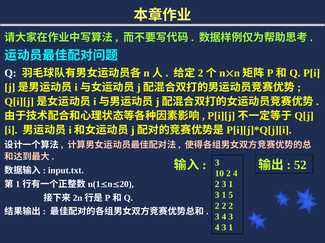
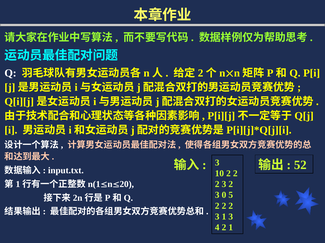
10 2 4: 4 -> 2
2 3 1: 1 -> 2
1 at (224, 196): 1 -> 0
4 at (224, 217): 4 -> 1
3 at (224, 228): 3 -> 2
